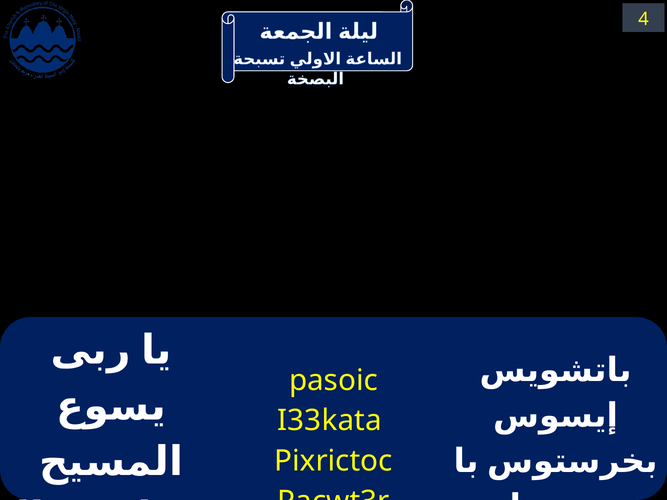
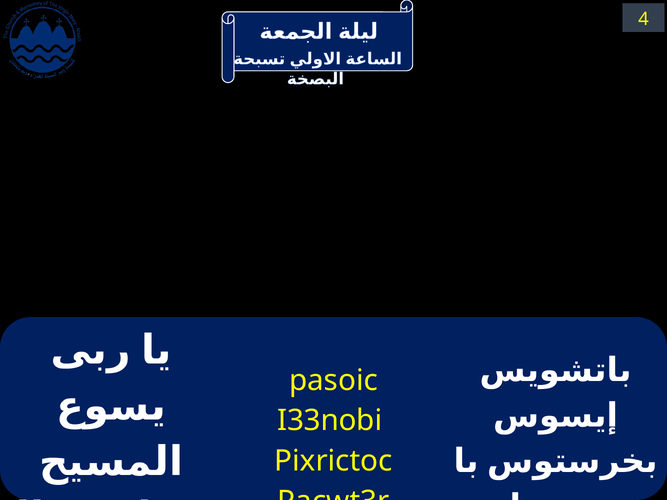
I33kata: I33kata -> I33nobi
